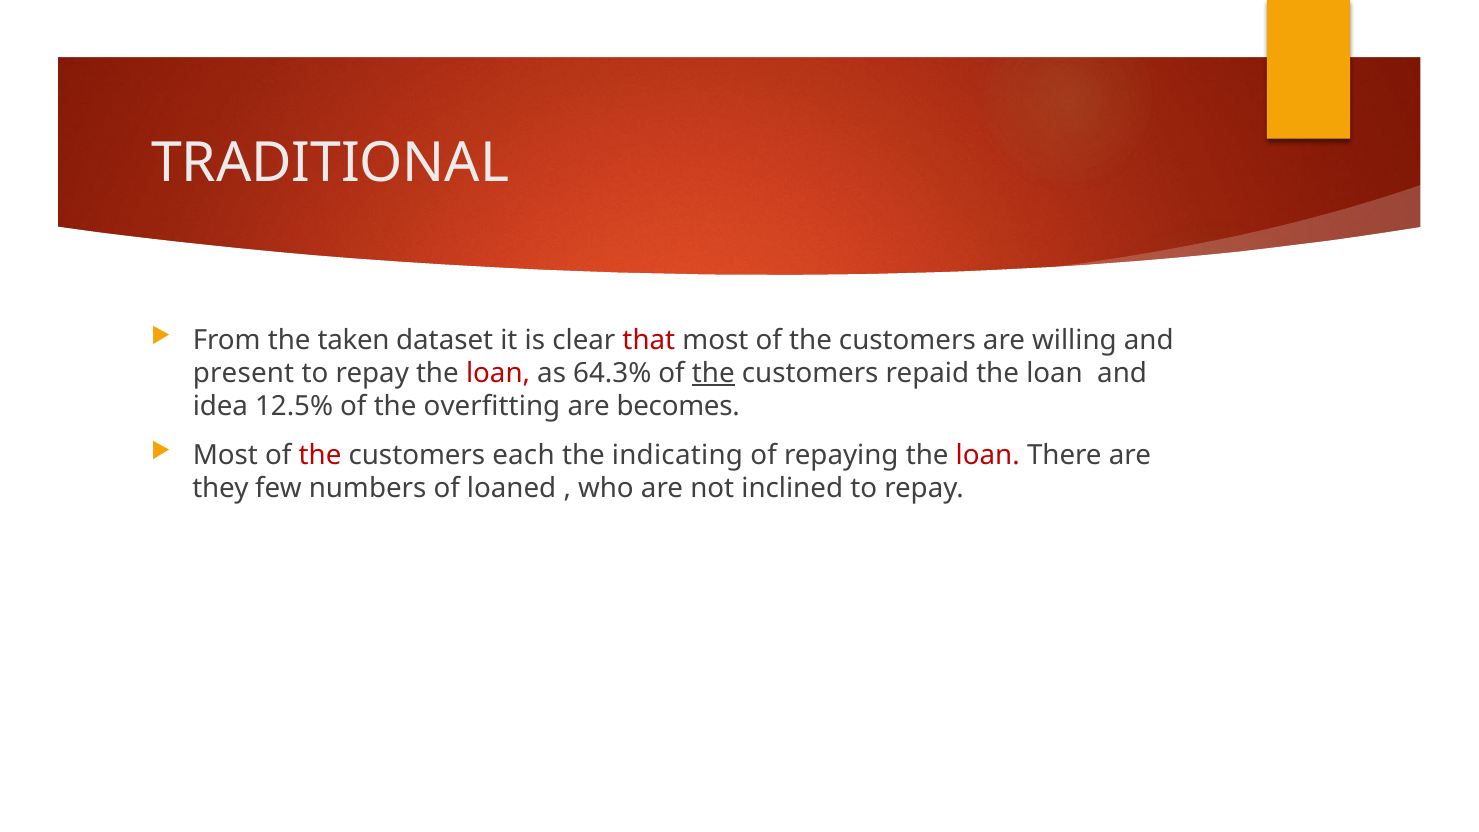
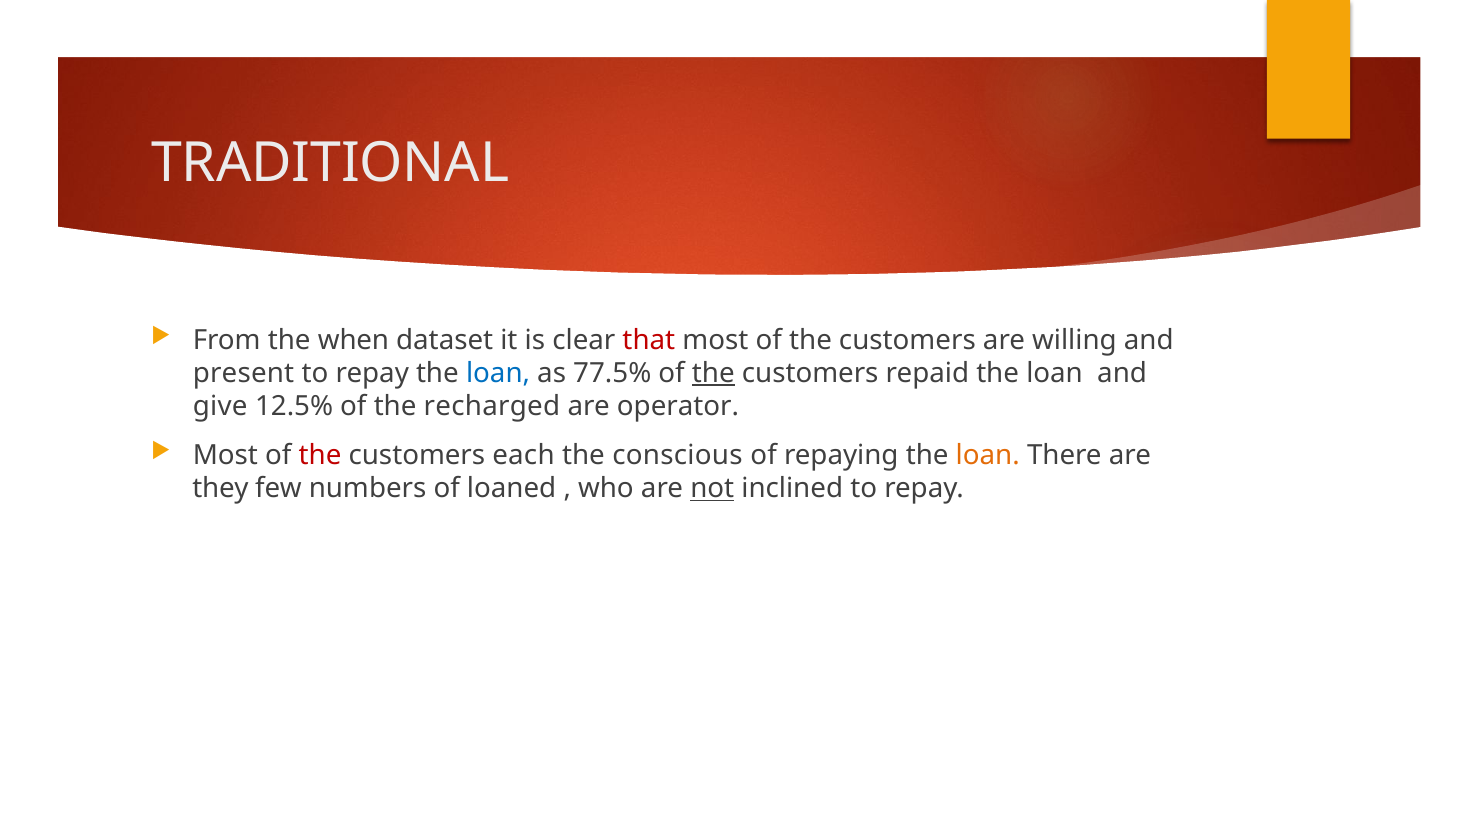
taken: taken -> when
loan at (498, 373) colour: red -> blue
64.3%: 64.3% -> 77.5%
idea: idea -> give
overfitting: overfitting -> recharged
becomes: becomes -> operator
indicating: indicating -> conscious
loan at (988, 455) colour: red -> orange
not underline: none -> present
